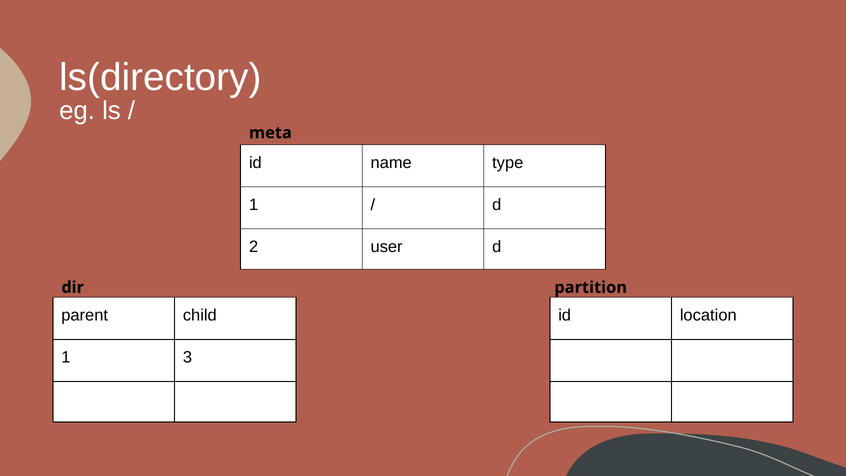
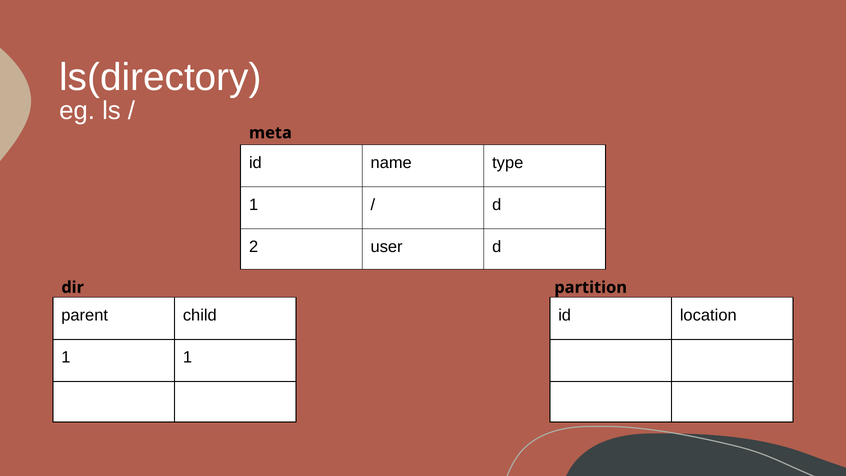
1 3: 3 -> 1
